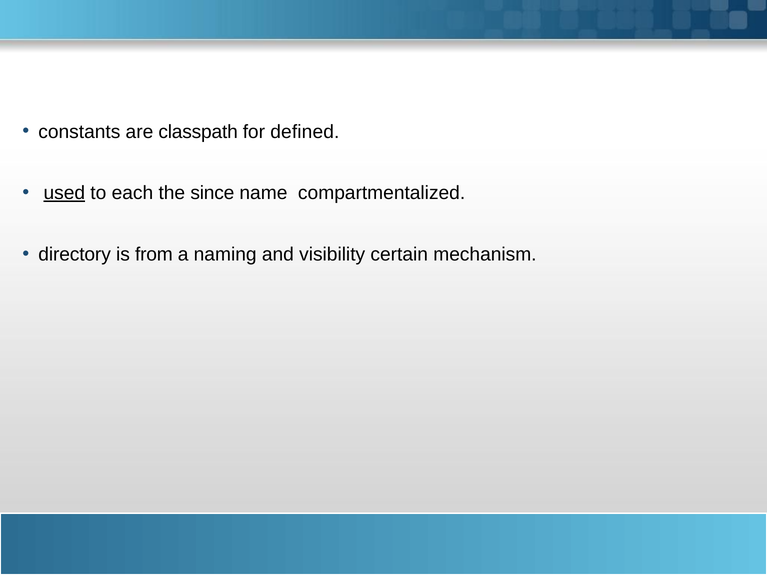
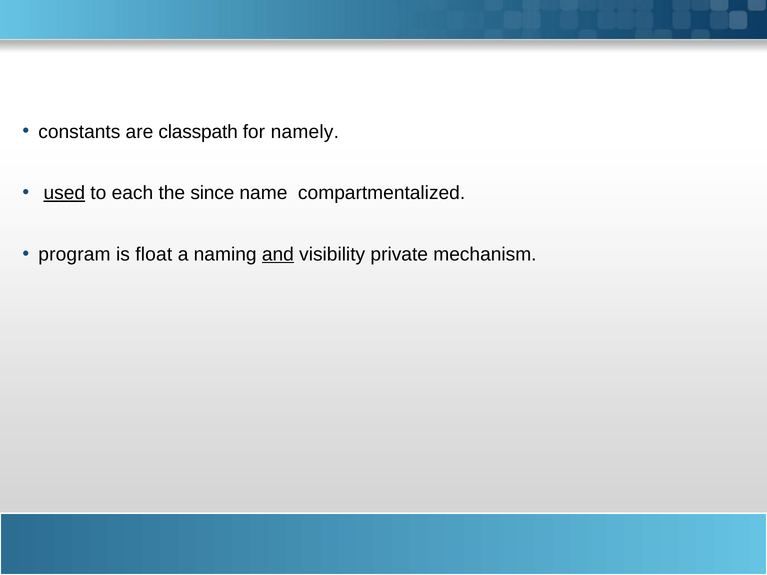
defined: defined -> namely
directory: directory -> program
from: from -> float
and underline: none -> present
certain: certain -> private
